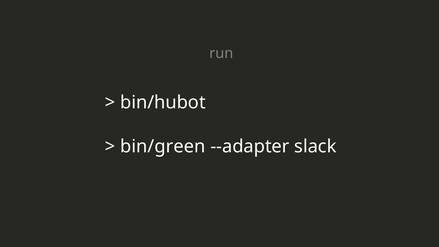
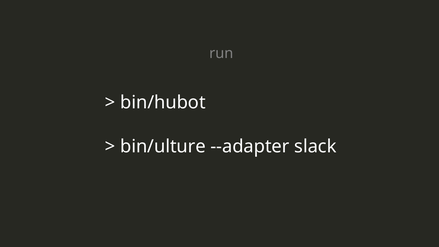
bin/green: bin/green -> bin/ulture
